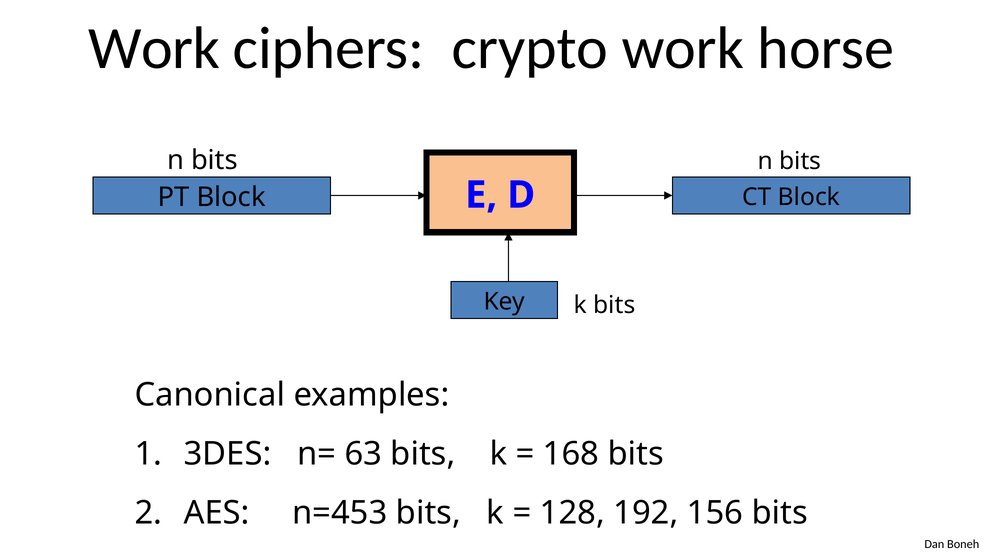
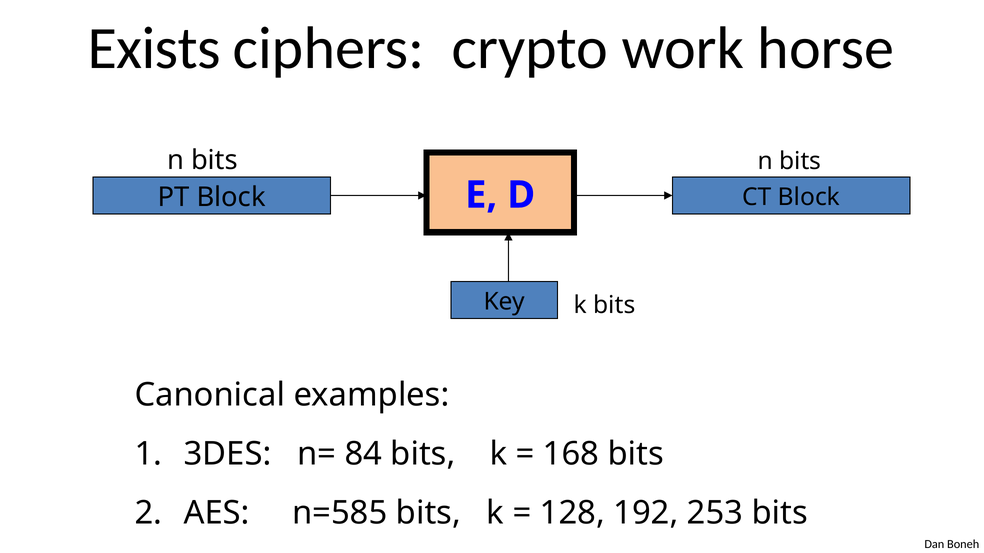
Work at (154, 48): Work -> Exists
63: 63 -> 84
n=453: n=453 -> n=585
156: 156 -> 253
